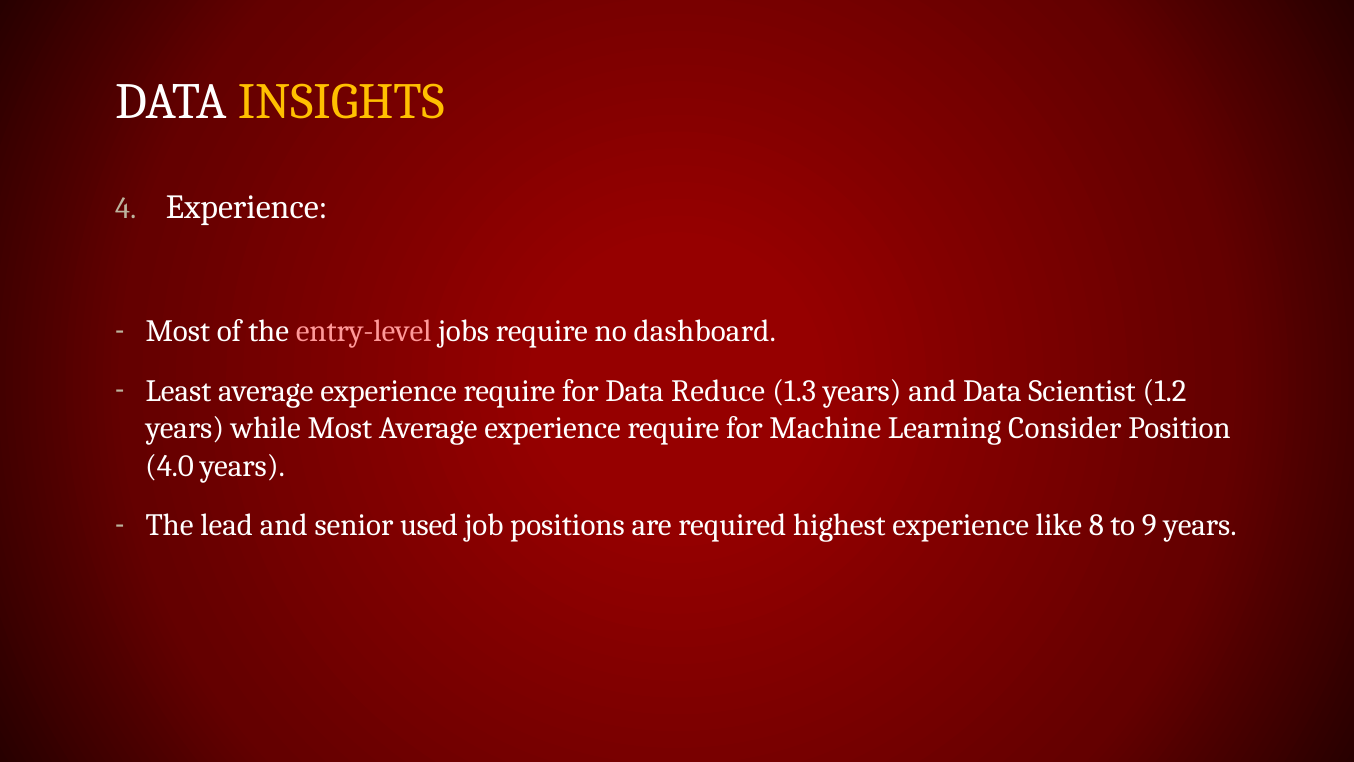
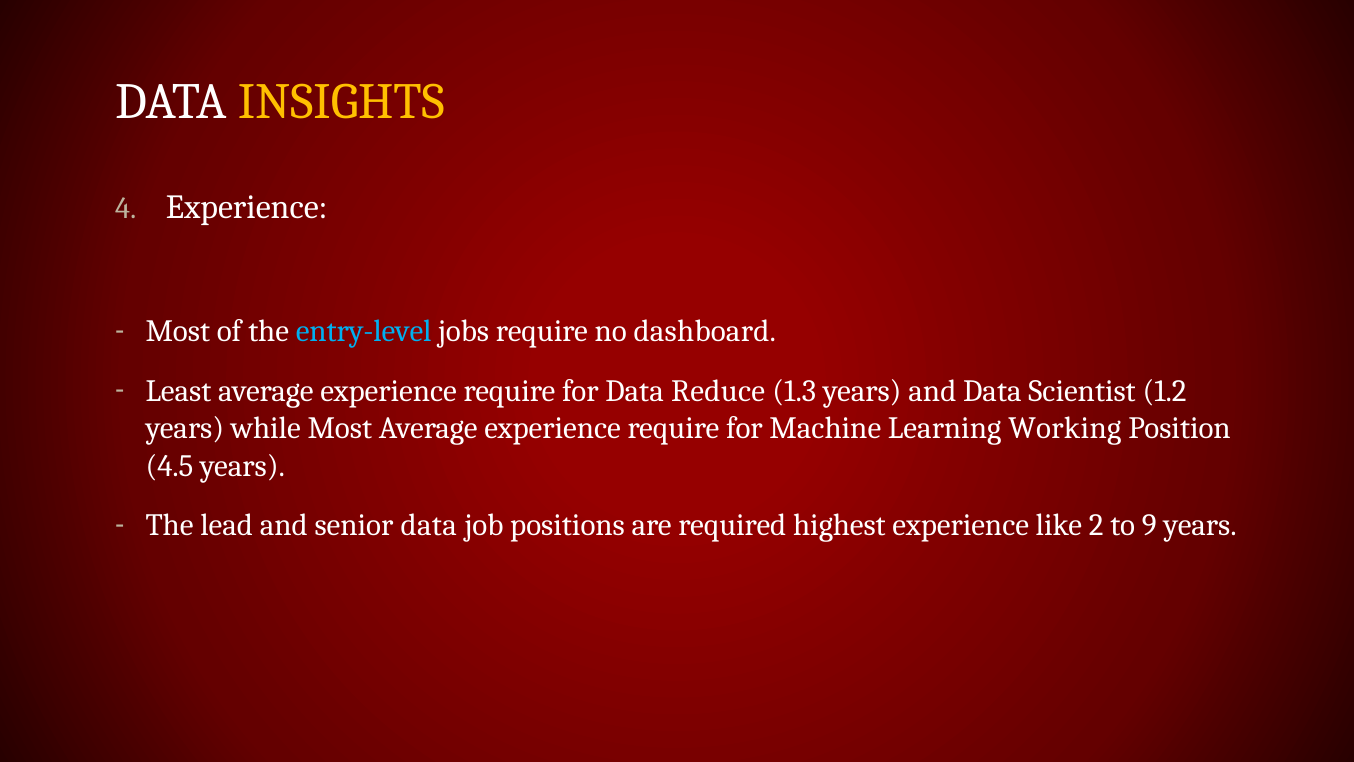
entry-level colour: pink -> light blue
Consider: Consider -> Working
4.0: 4.0 -> 4.5
senior used: used -> data
8: 8 -> 2
